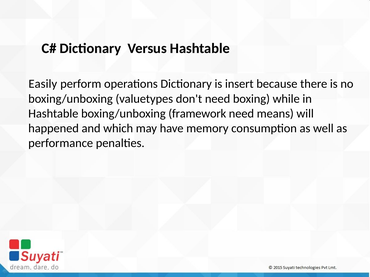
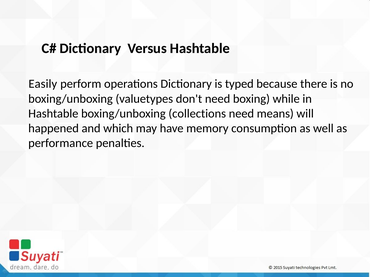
insert: insert -> typed
framework: framework -> collections
